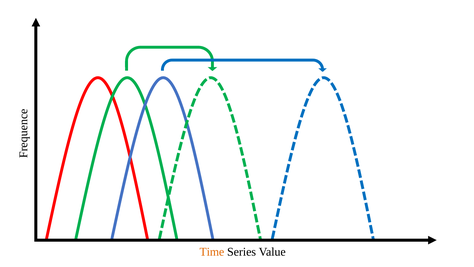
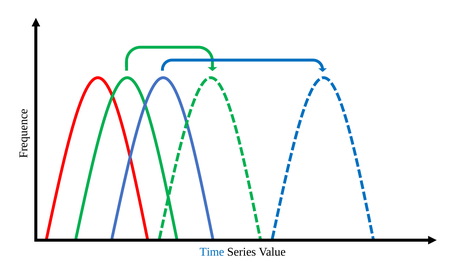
Time colour: orange -> blue
